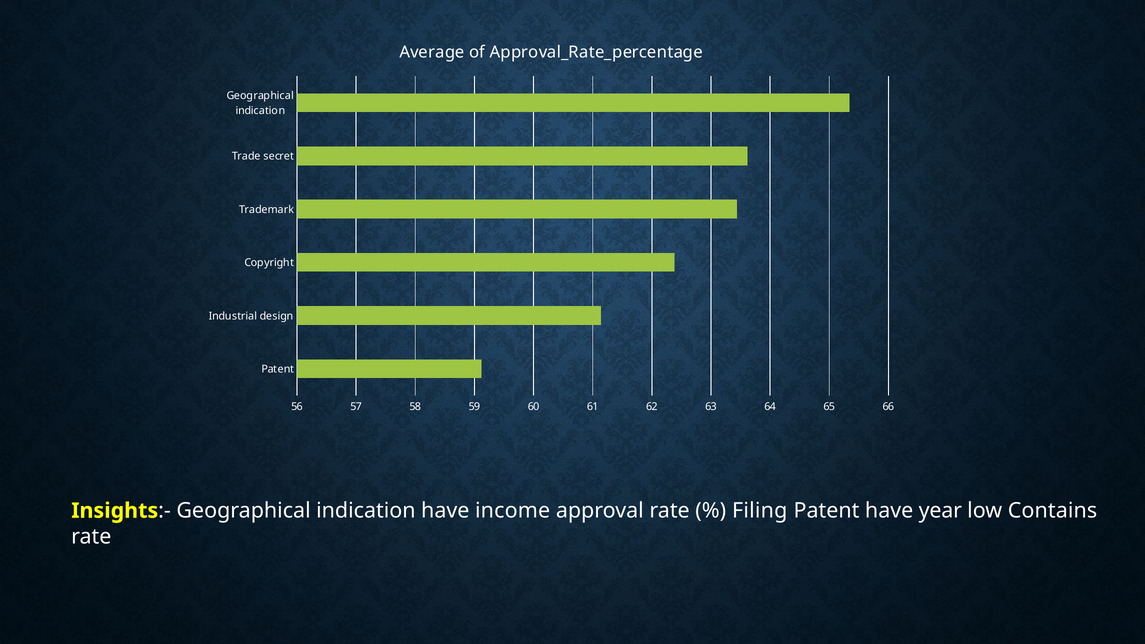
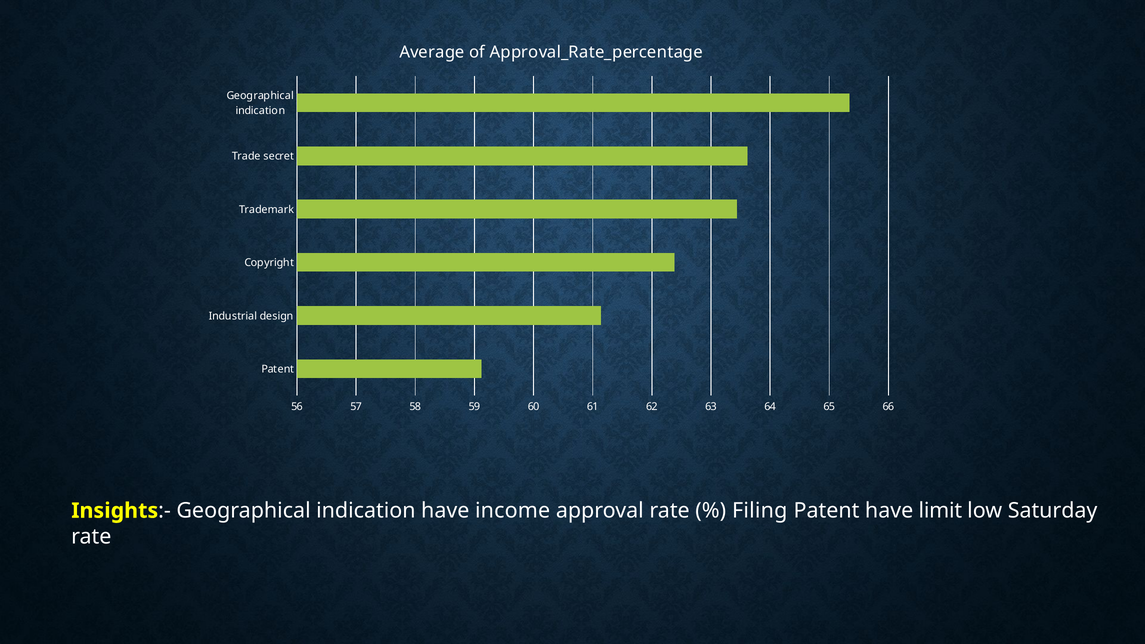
year: year -> limit
Contains: Contains -> Saturday
